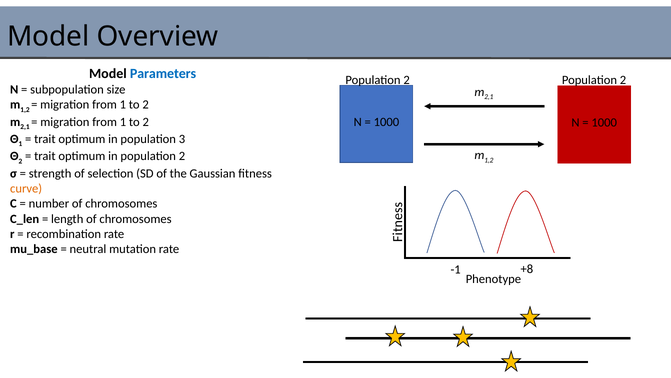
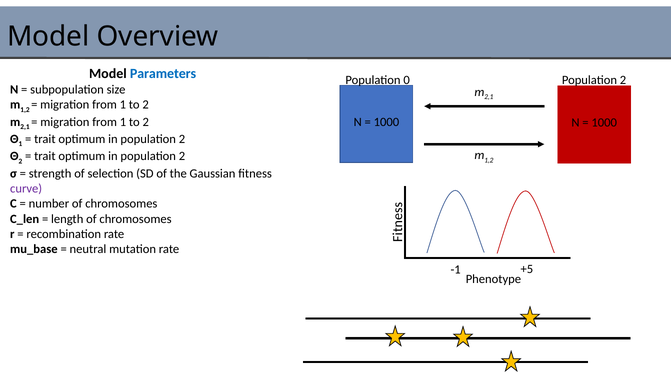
2 at (407, 80): 2 -> 0
3 at (182, 139): 3 -> 2
curve colour: orange -> purple
+8: +8 -> +5
